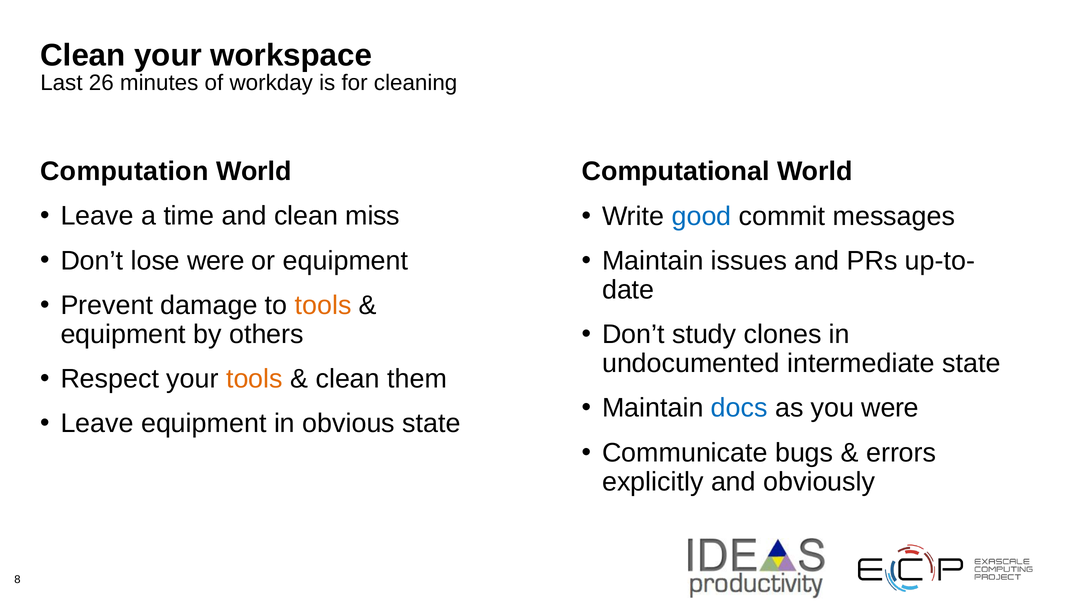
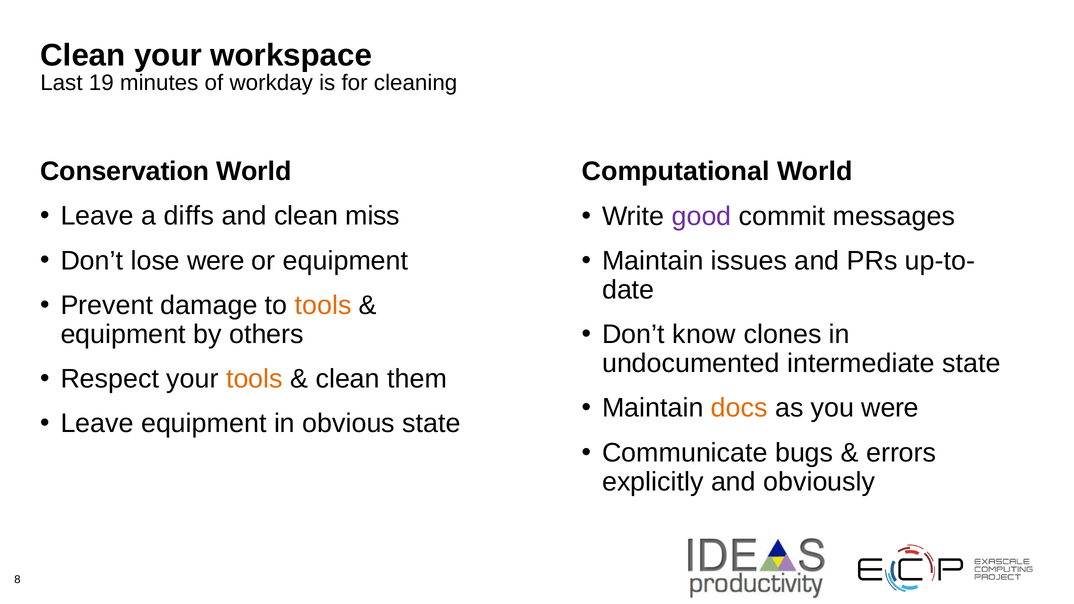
26: 26 -> 19
Computation: Computation -> Conservation
time: time -> diffs
good colour: blue -> purple
study: study -> know
docs colour: blue -> orange
